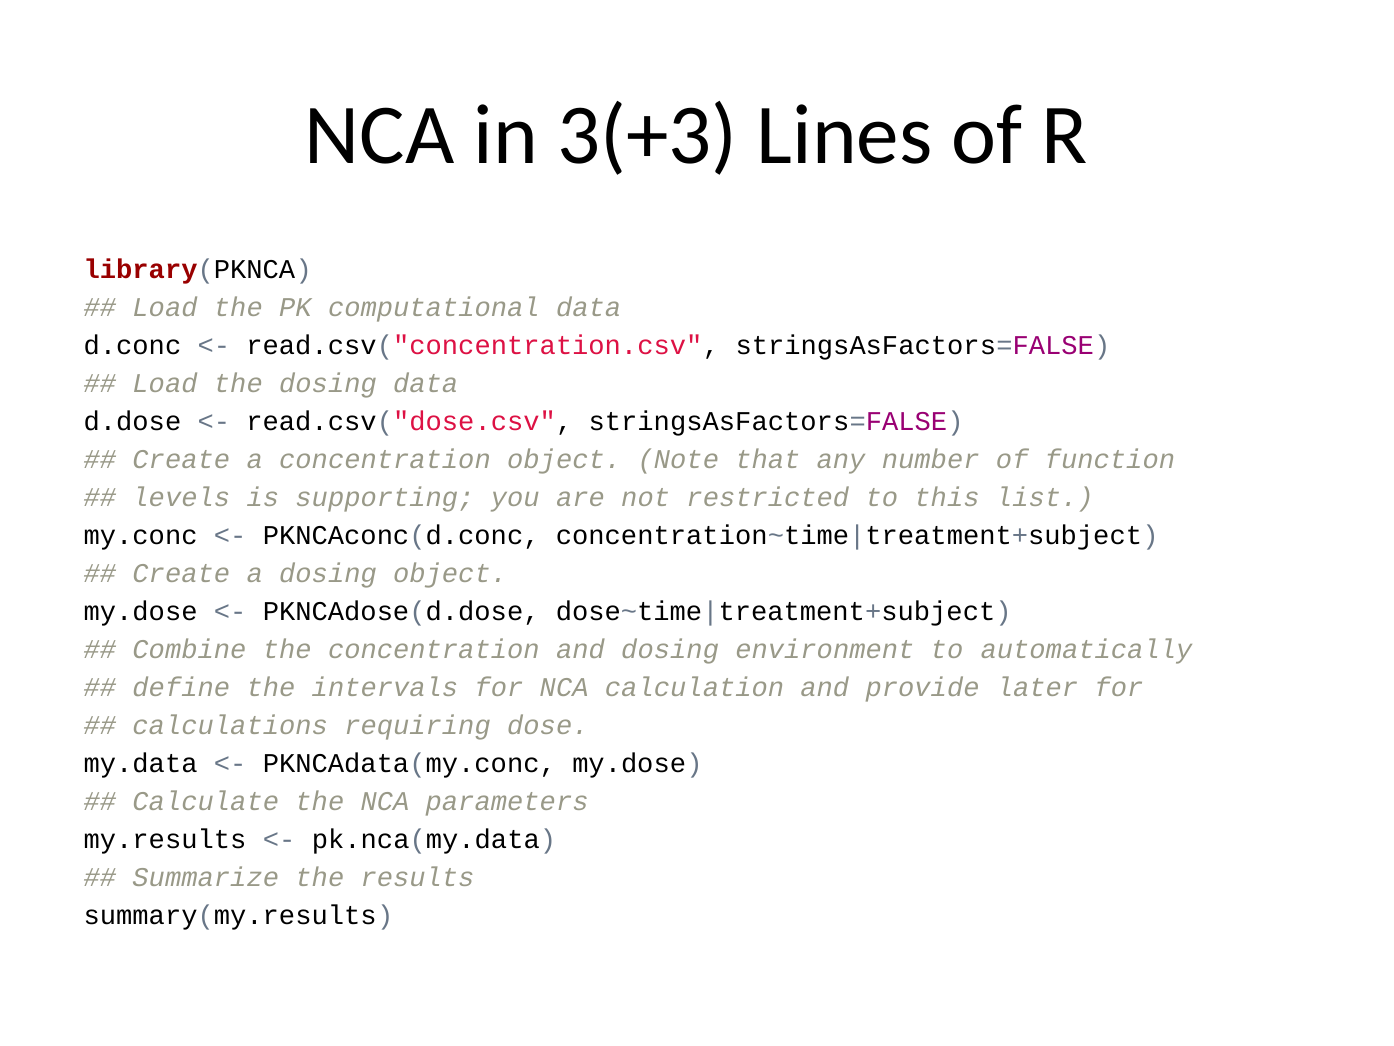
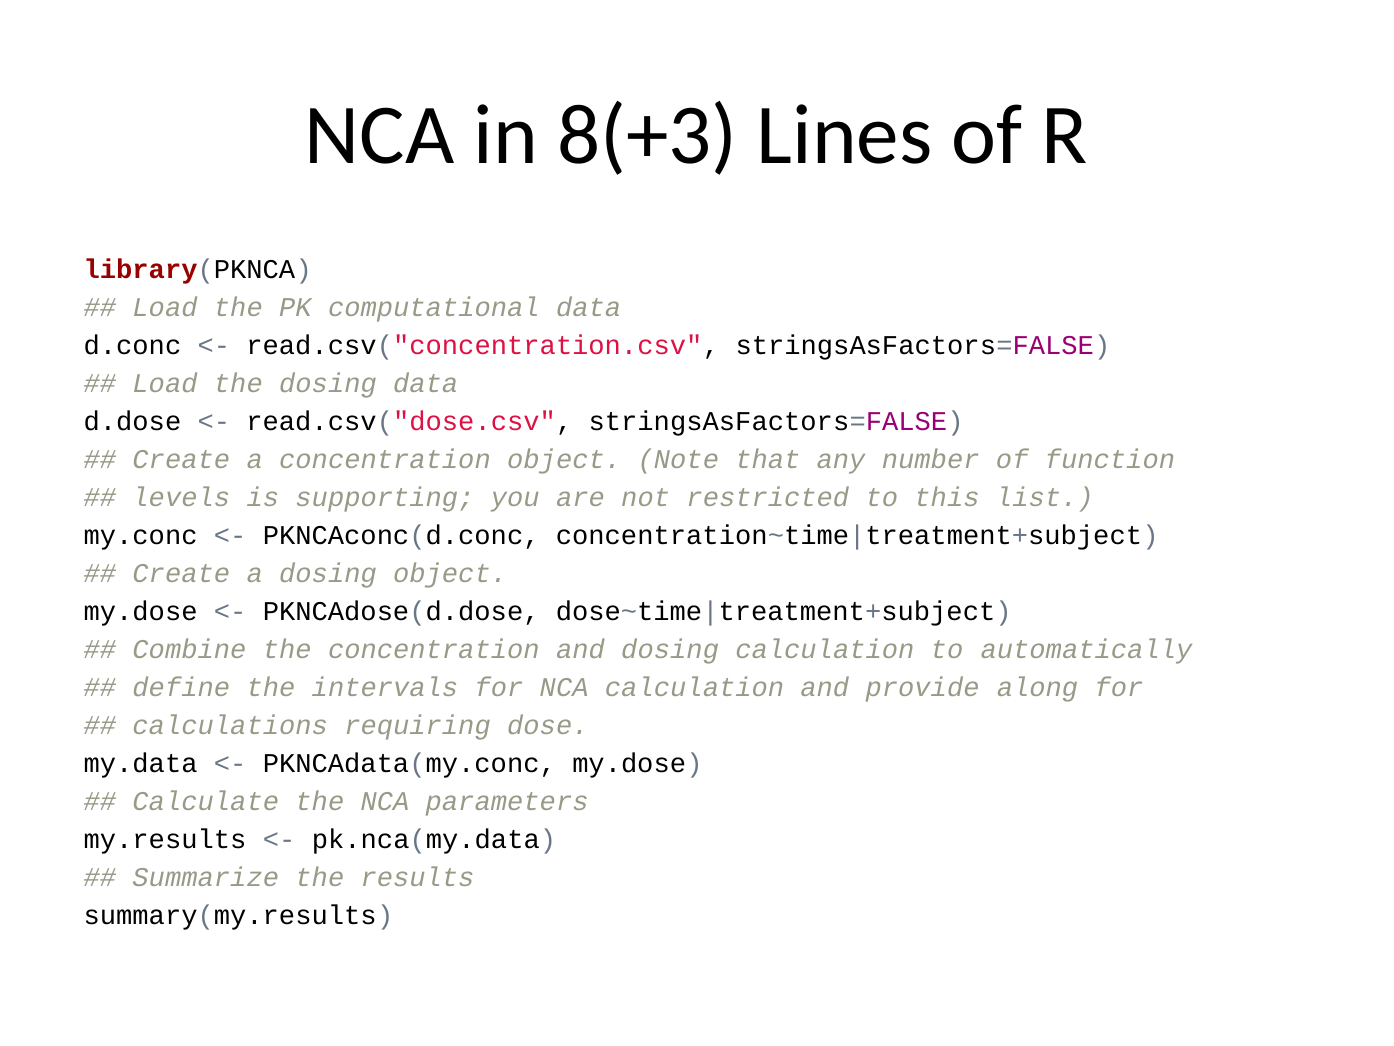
3(+3: 3(+3 -> 8(+3
dosing environment: environment -> calculation
later: later -> along
